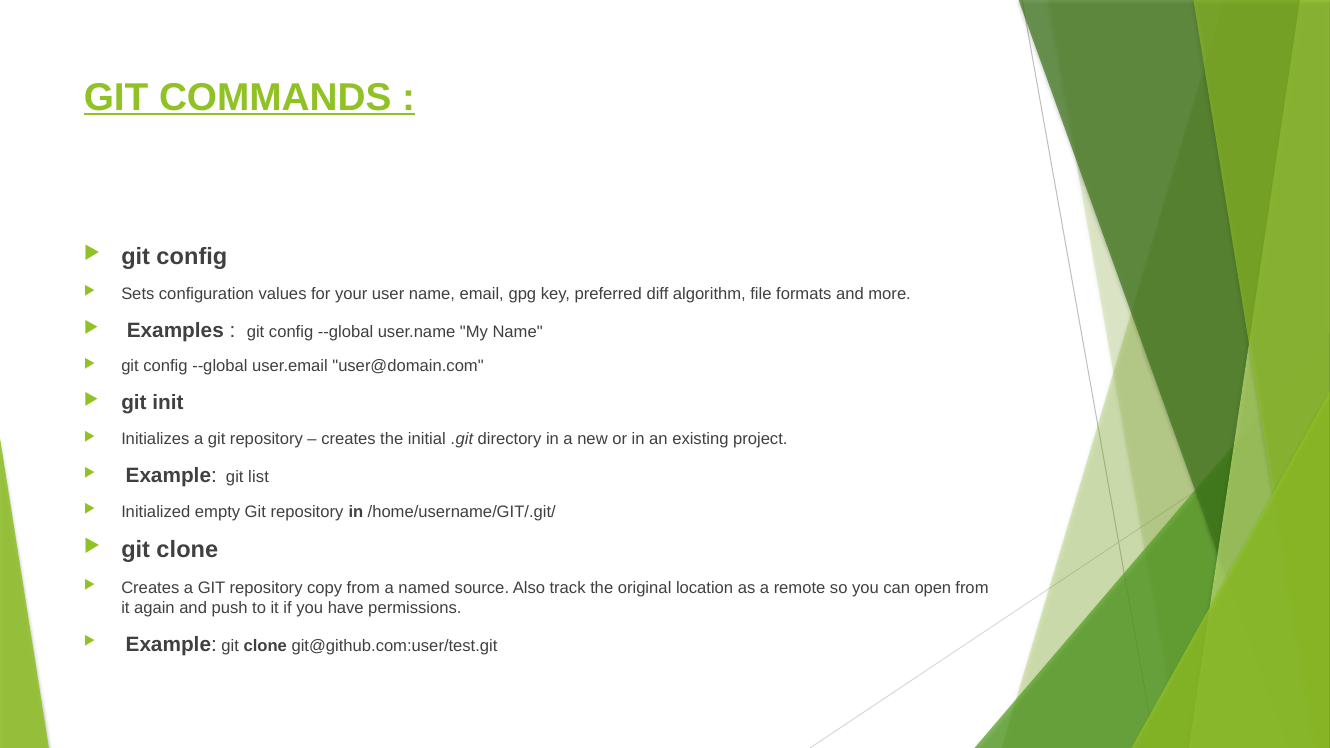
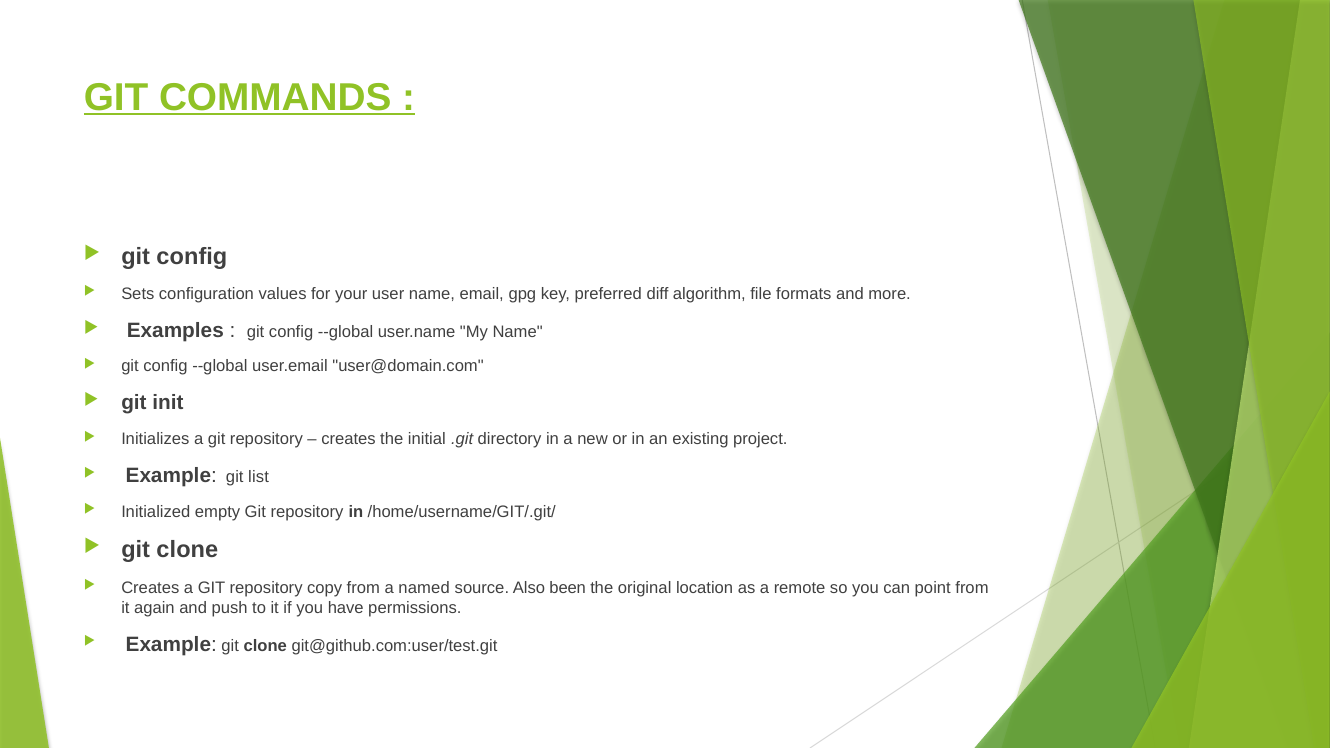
track: track -> been
open: open -> point
